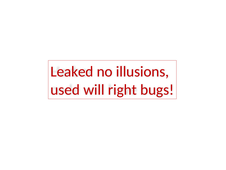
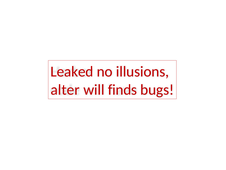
used: used -> alter
right: right -> finds
